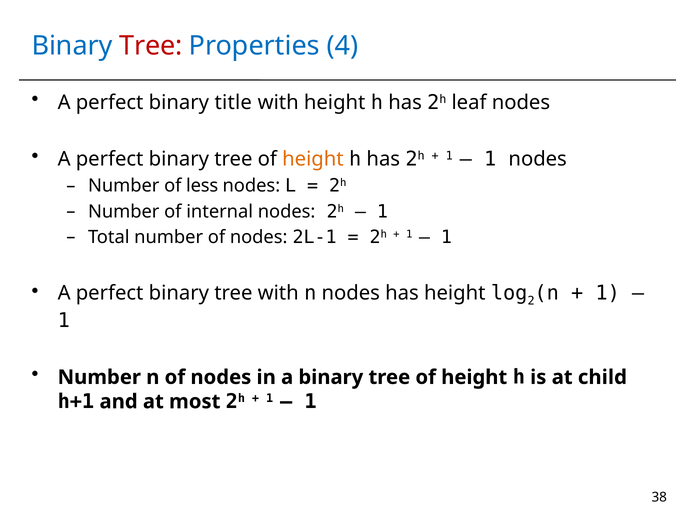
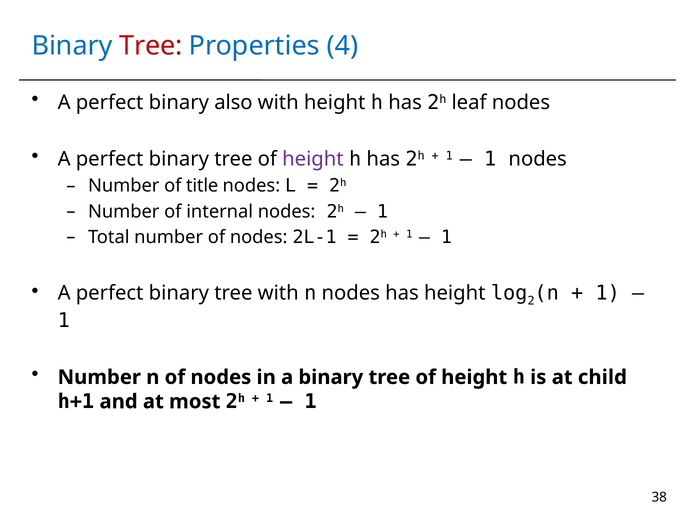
title: title -> also
height at (313, 159) colour: orange -> purple
less: less -> title
